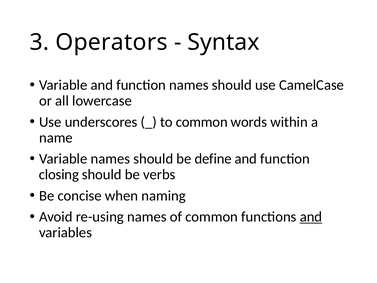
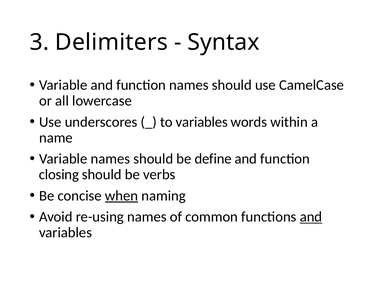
Operators: Operators -> Delimiters
to common: common -> variables
when underline: none -> present
